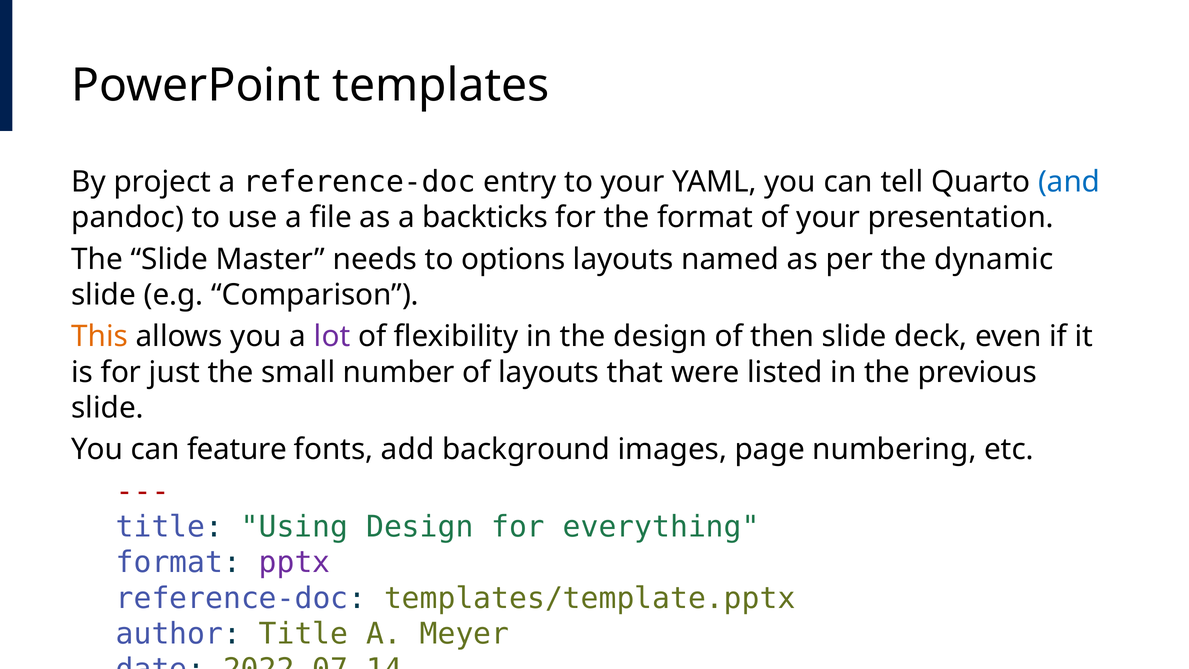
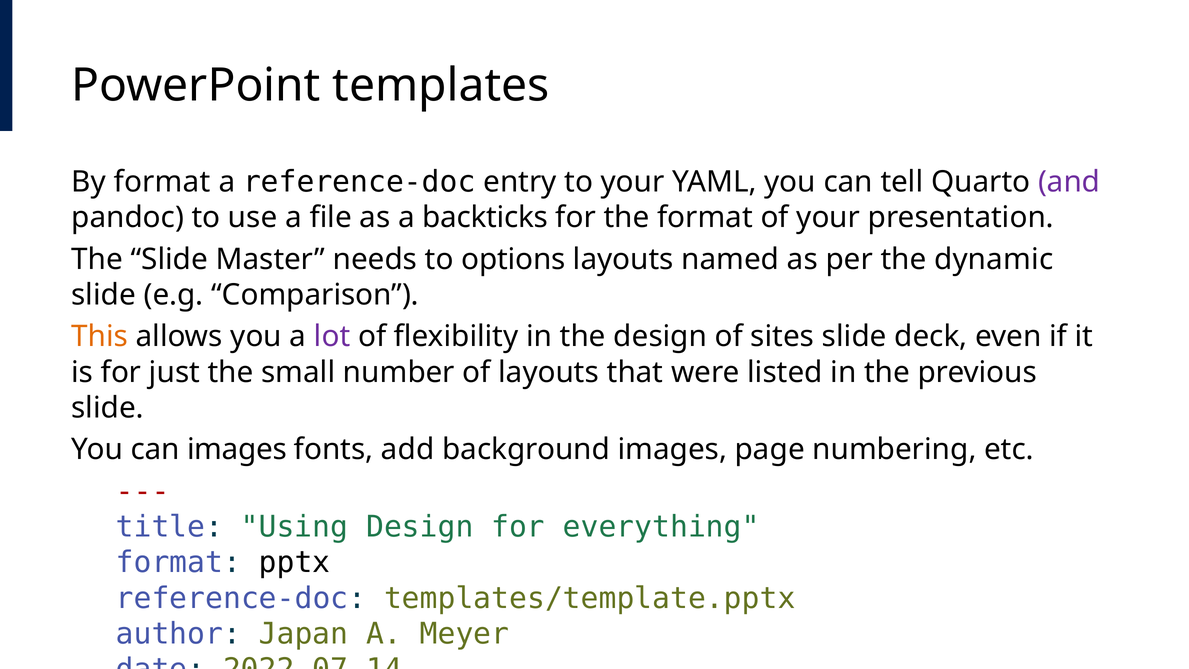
By project: project -> format
and colour: blue -> purple
then: then -> sites
can feature: feature -> images
pptx colour: purple -> black
author Title: Title -> Japan
